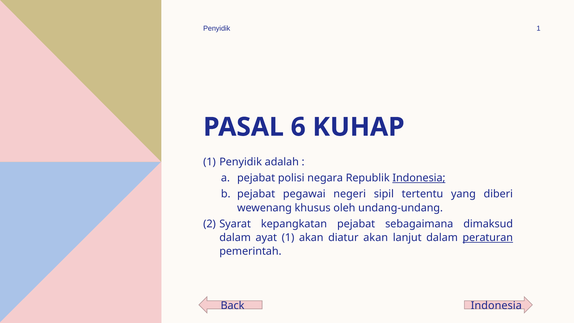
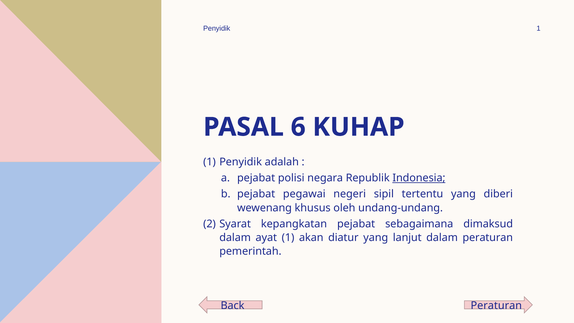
diatur akan: akan -> yang
peraturan at (488, 238) underline: present -> none
Indonesia at (496, 305): Indonesia -> Peraturan
